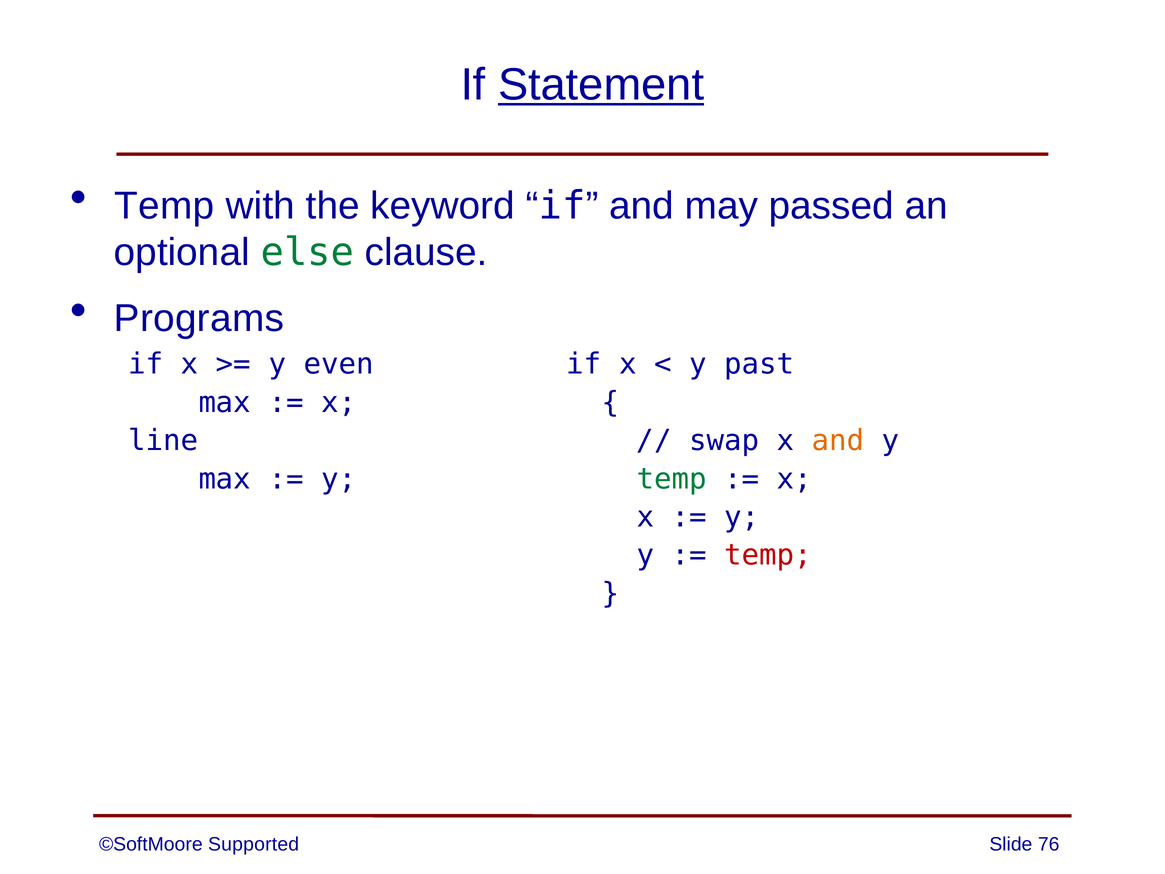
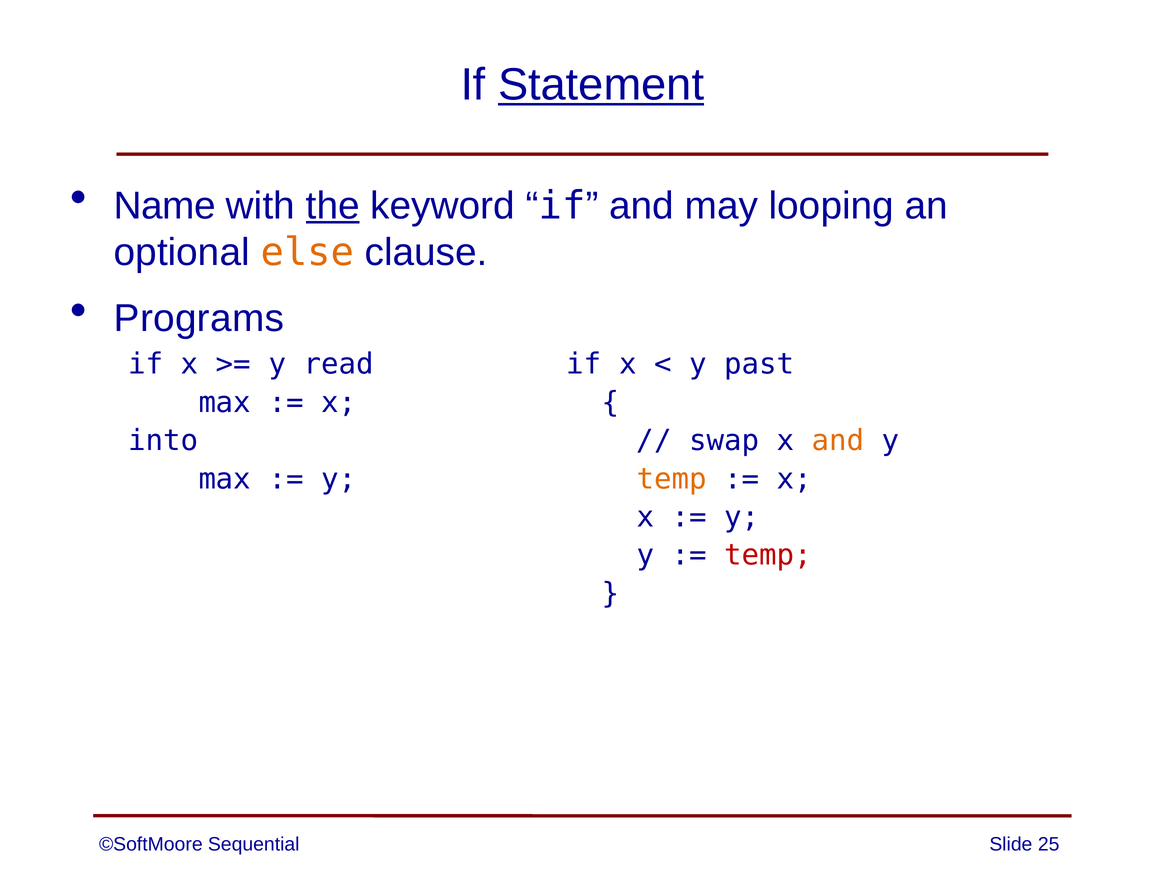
Temp at (164, 206): Temp -> Name
the underline: none -> present
passed: passed -> looping
else colour: green -> orange
even: even -> read
line: line -> into
temp at (672, 479) colour: green -> orange
Supported: Supported -> Sequential
76: 76 -> 25
